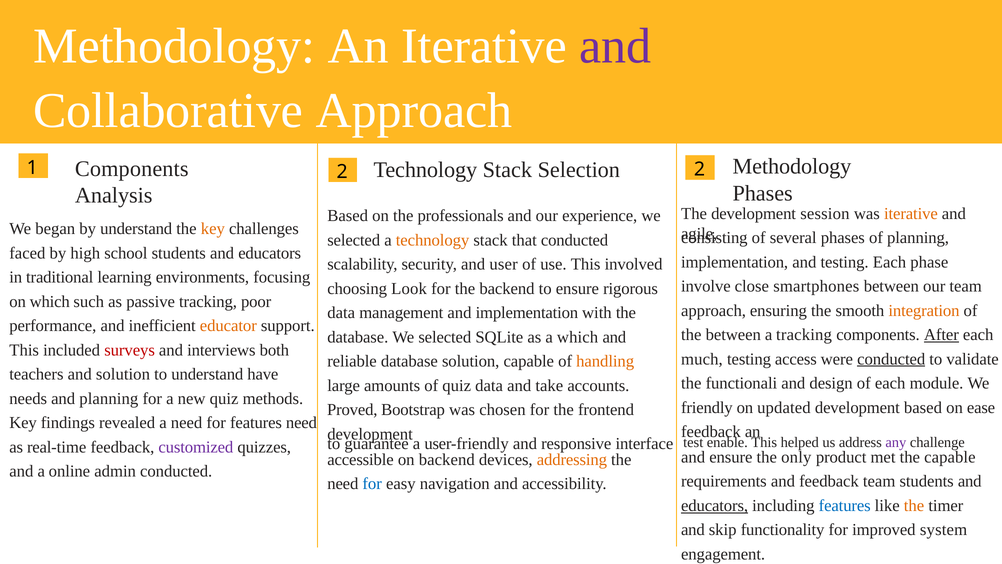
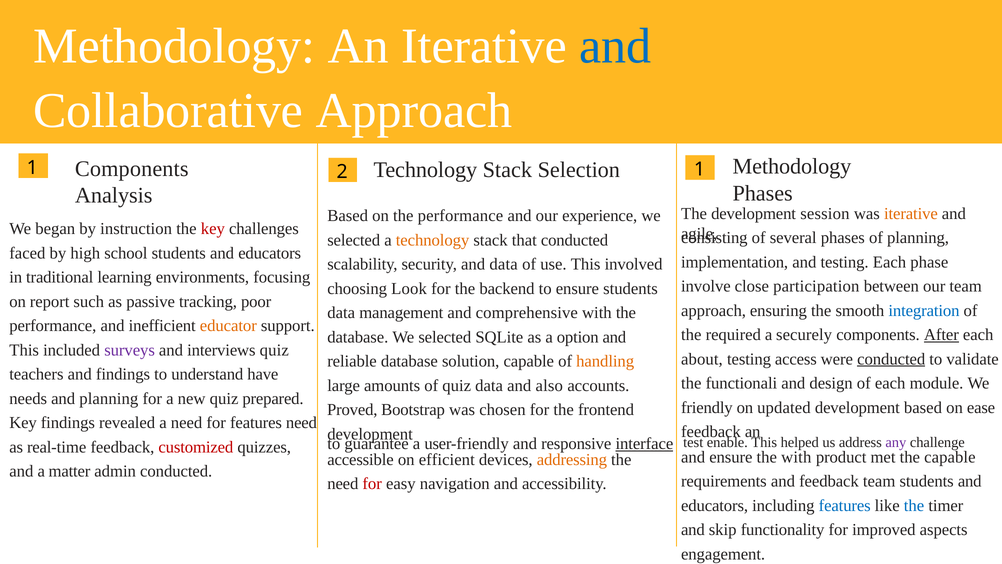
and at (615, 46) colour: purple -> blue
2 2: 2 -> 1
the professionals: professionals -> performance
by understand: understand -> instruction
key at (213, 229) colour: orange -> red
and user: user -> data
smartphones: smartphones -> participation
ensure rigorous: rigorous -> students
on which: which -> report
integration colour: orange -> blue
and implementation: implementation -> comprehensive
the between: between -> required
a tracking: tracking -> securely
a which: which -> option
surveys colour: red -> purple
interviews both: both -> quiz
much: much -> about
and solution: solution -> findings
take: take -> also
methods: methods -> prepared
interface underline: none -> present
customized colour: purple -> red
the only: only -> with
on backend: backend -> efficient
online: online -> matter
for at (372, 483) colour: blue -> red
educators at (715, 505) underline: present -> none
the at (914, 505) colour: orange -> blue
system: system -> aspects
